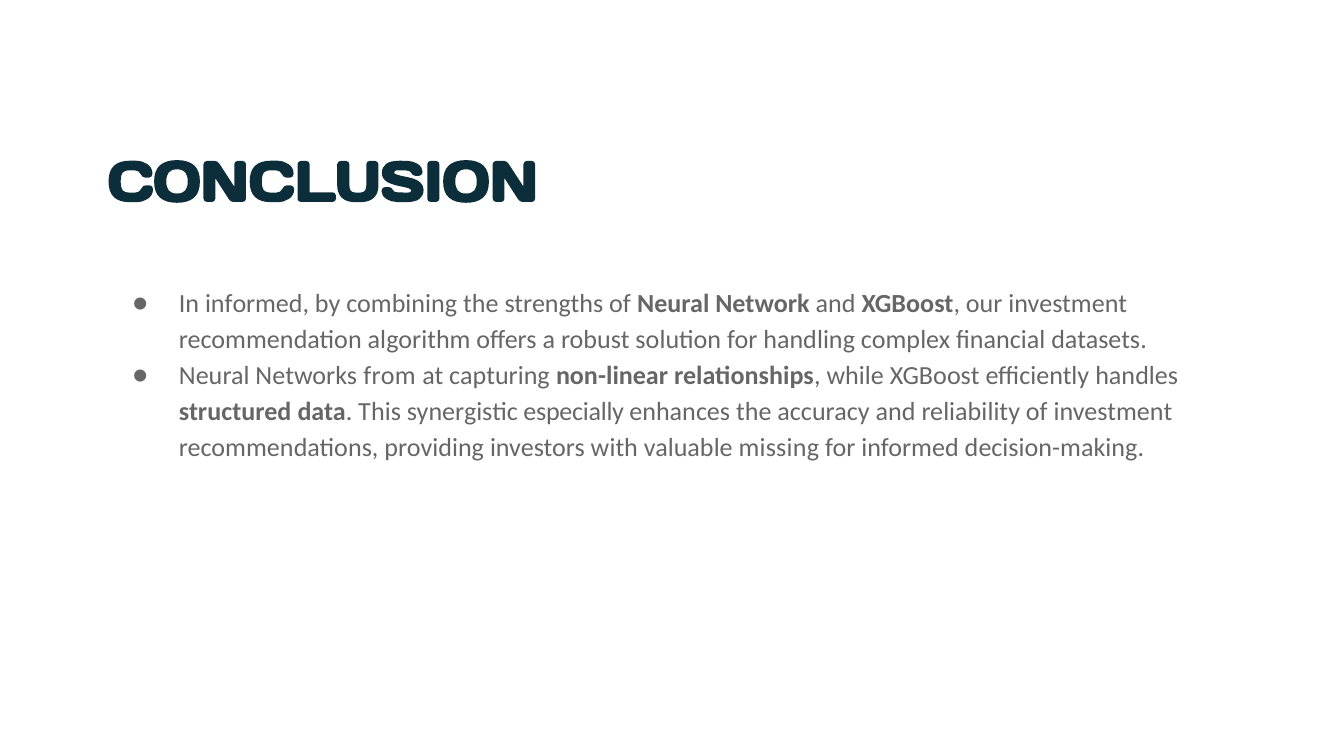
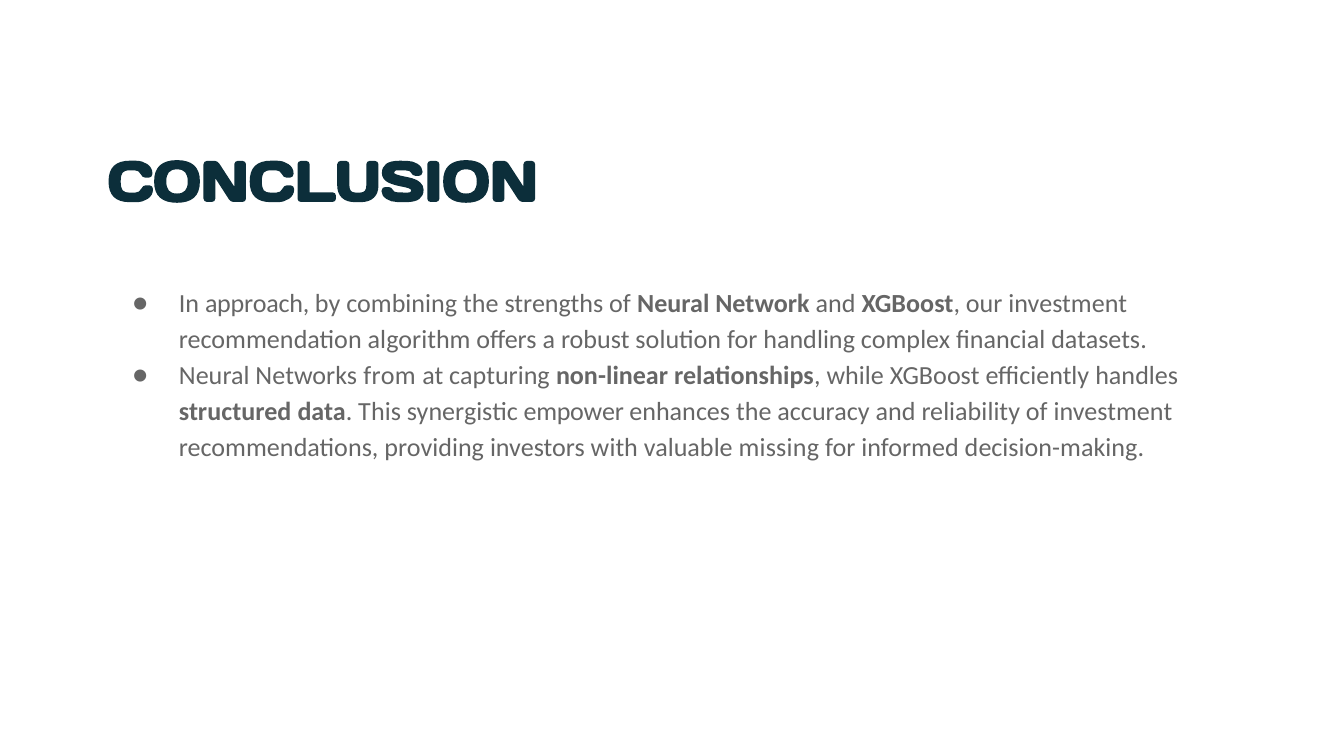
In informed: informed -> approach
especially: especially -> empower
